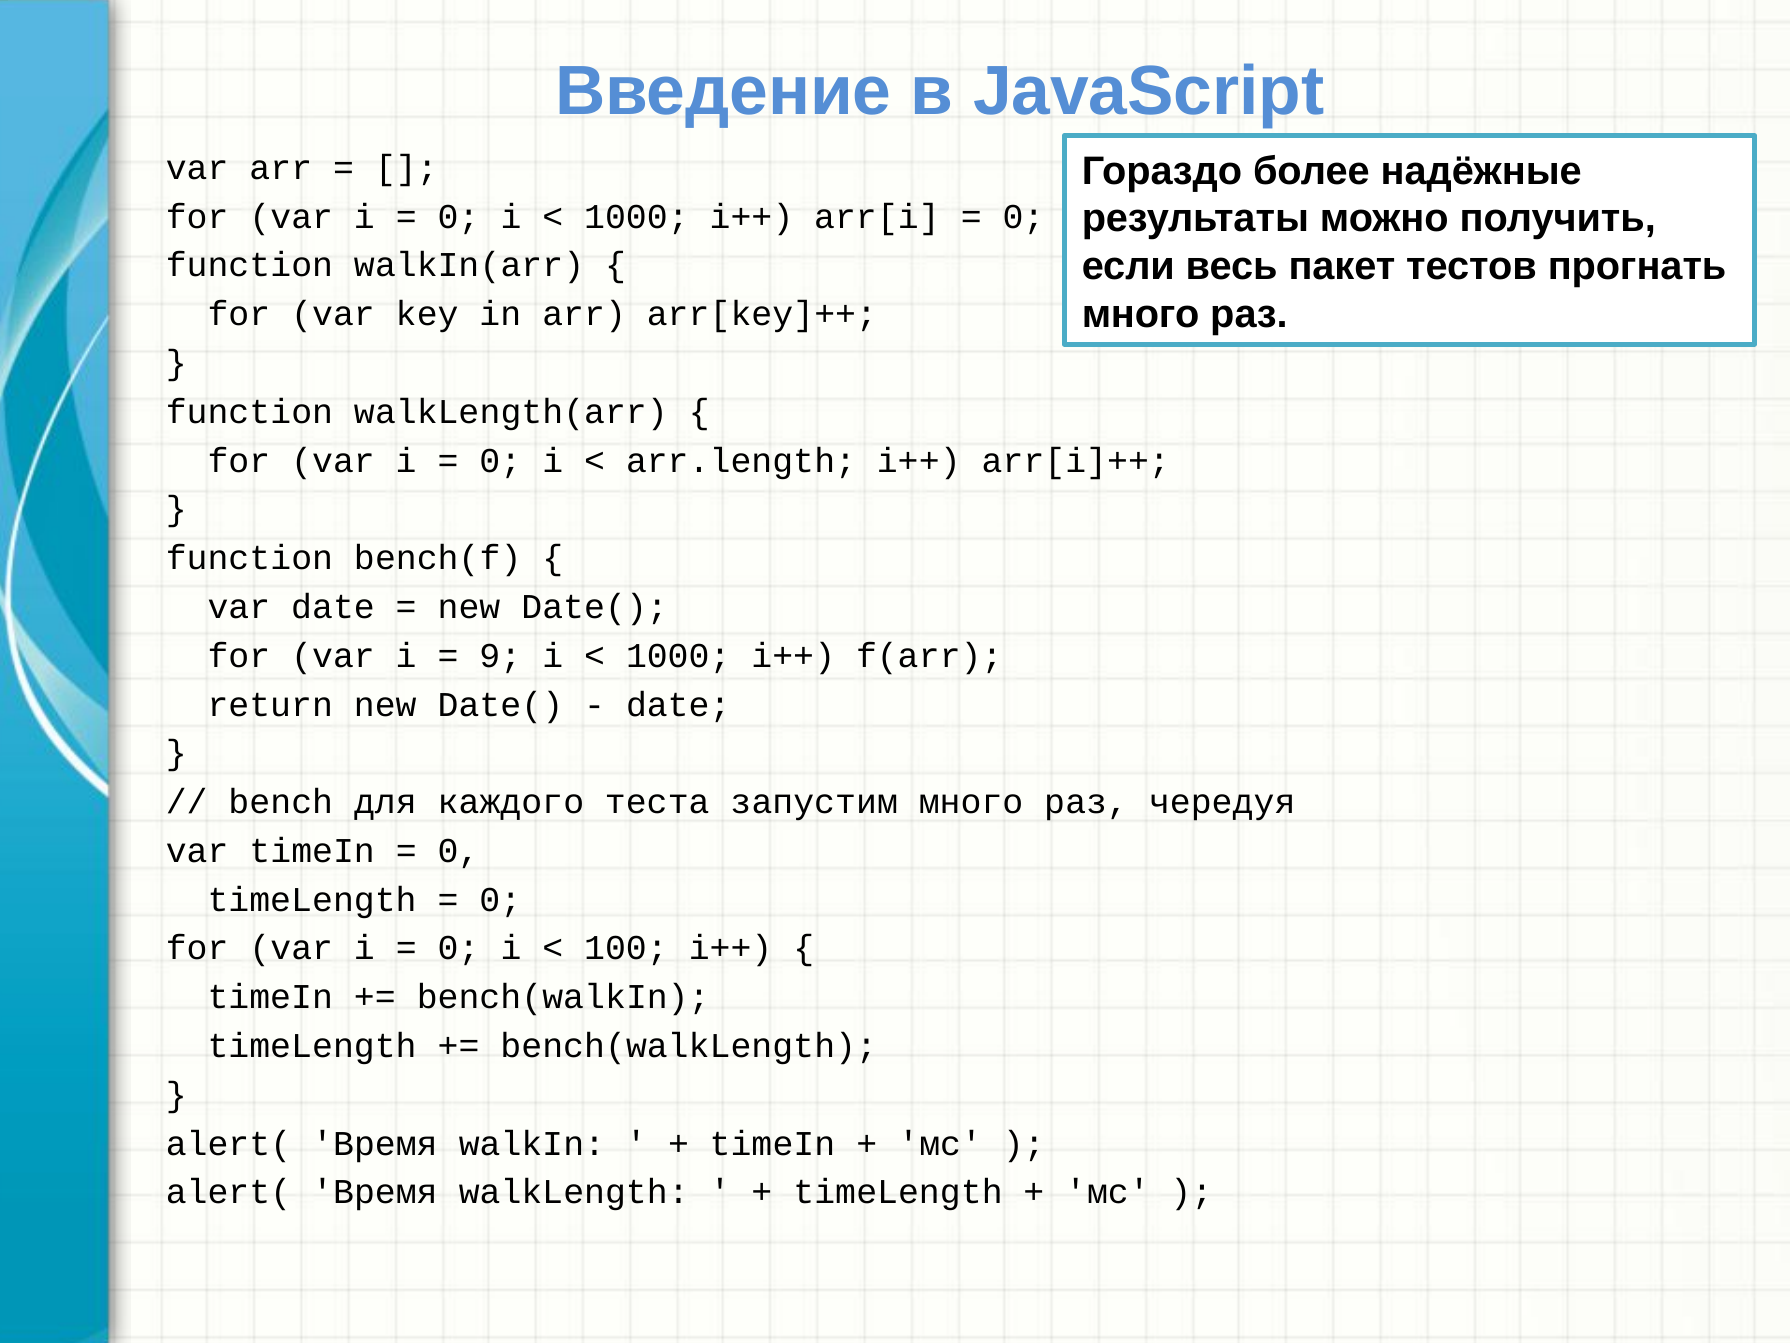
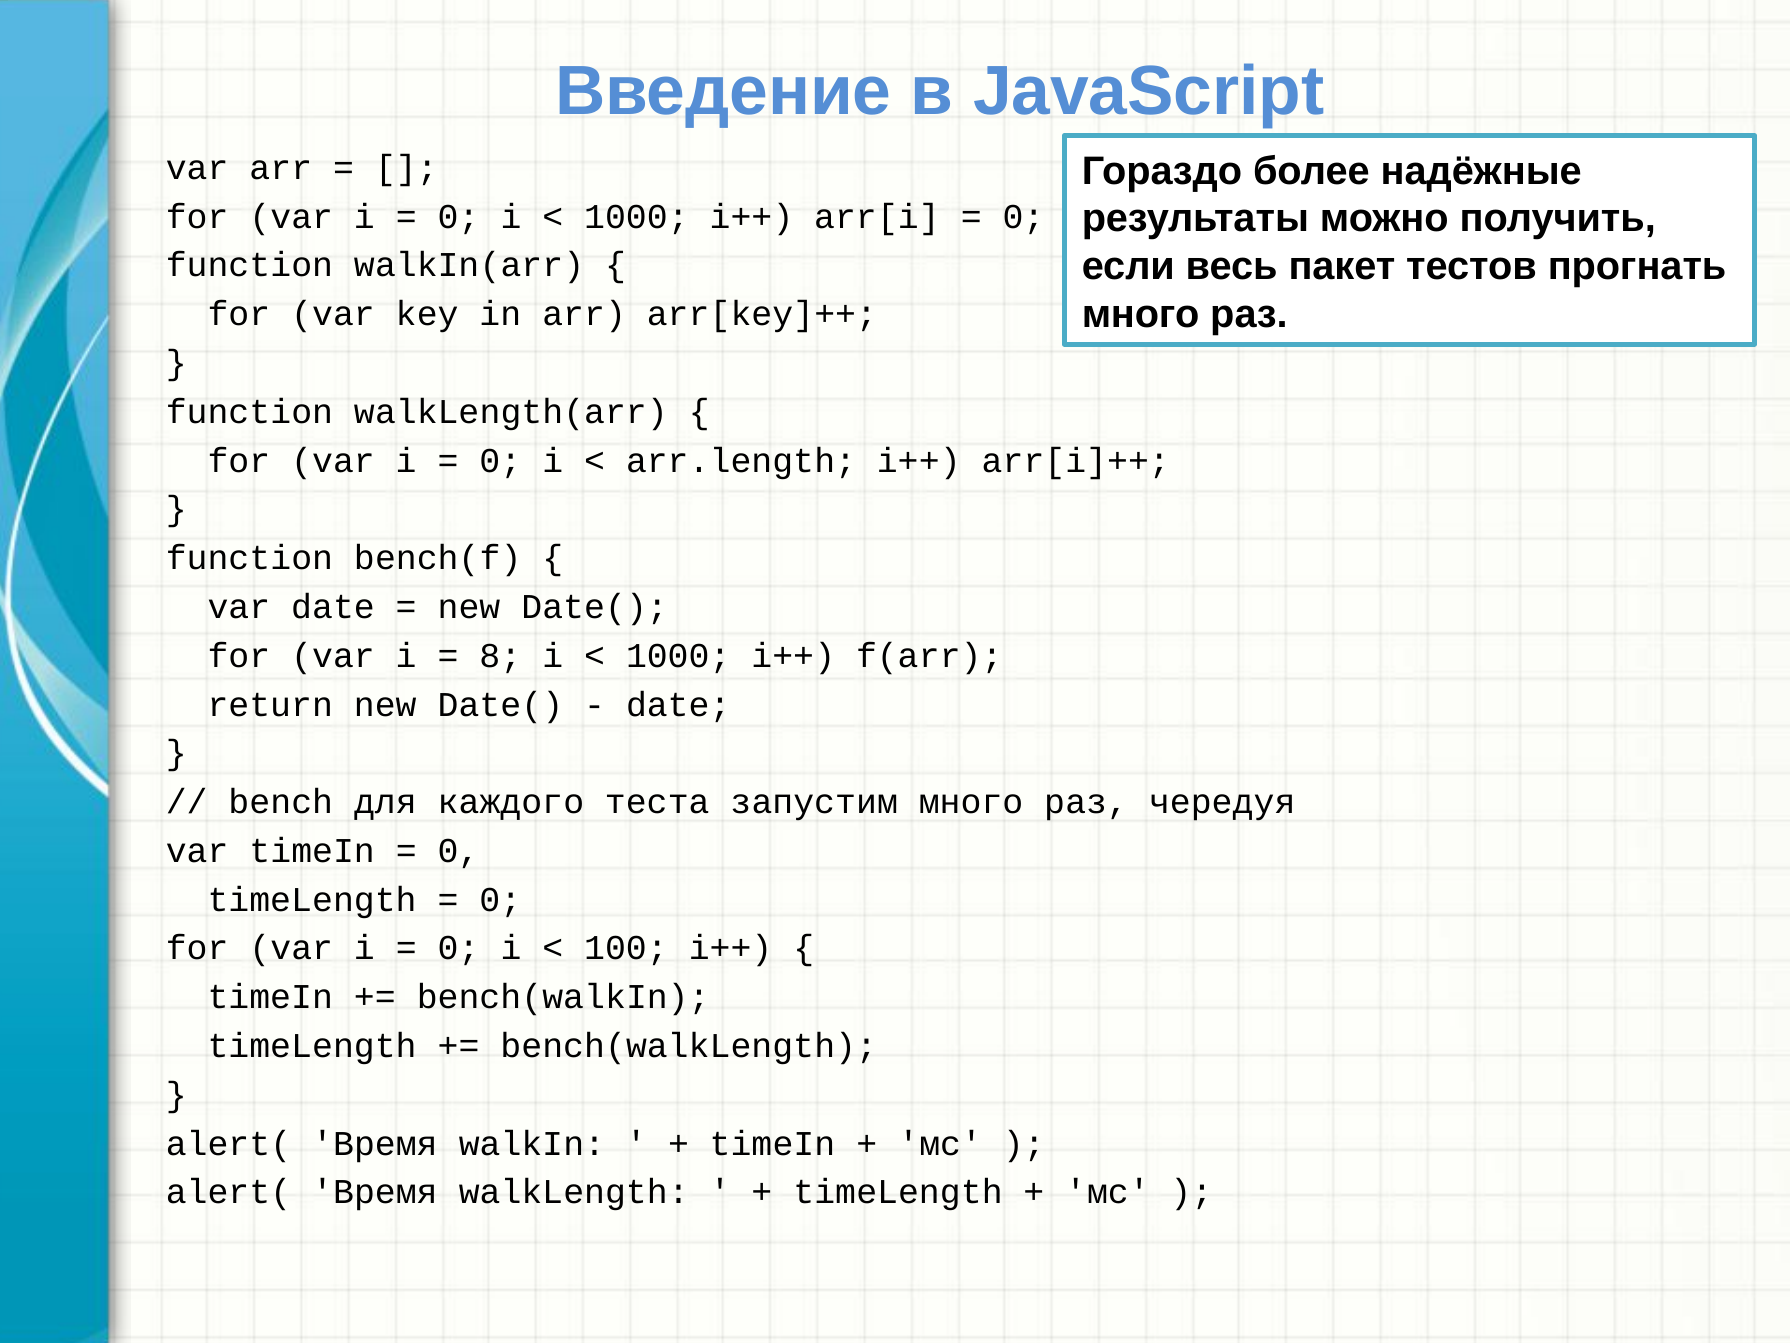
9: 9 -> 8
